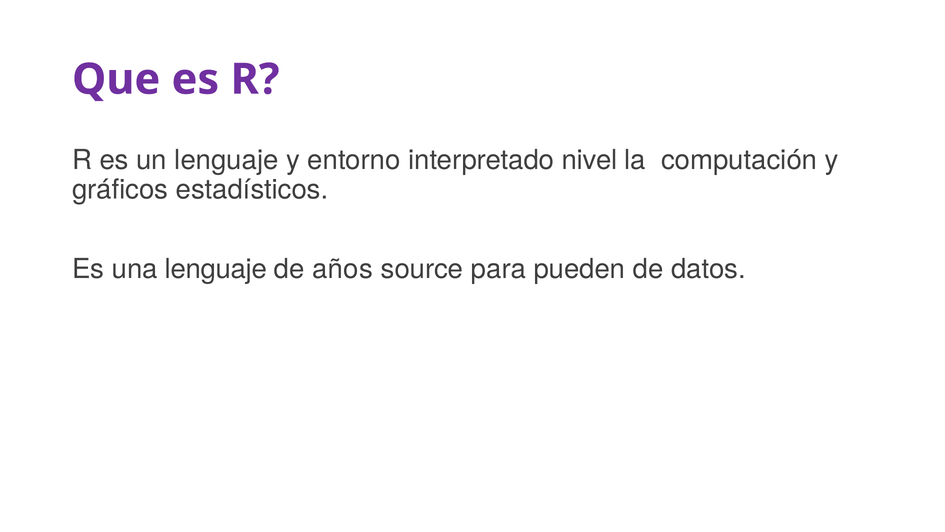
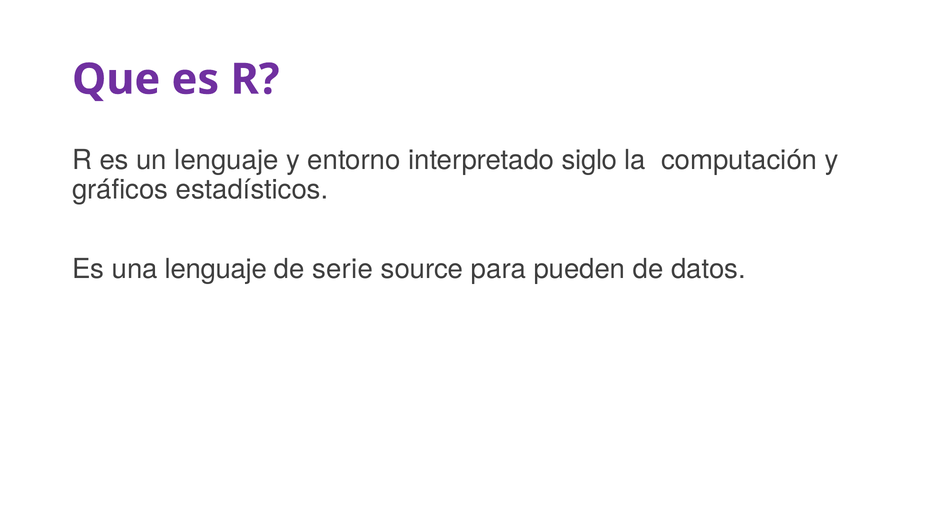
nivel: nivel -> siglo
años: años -> serie
